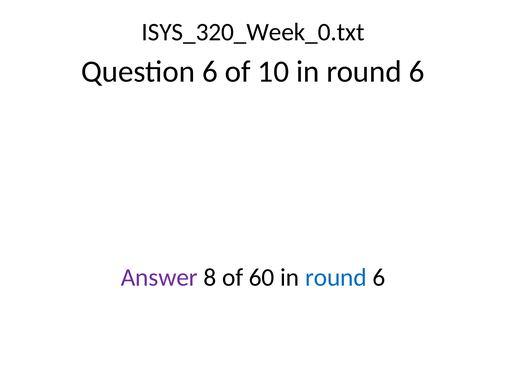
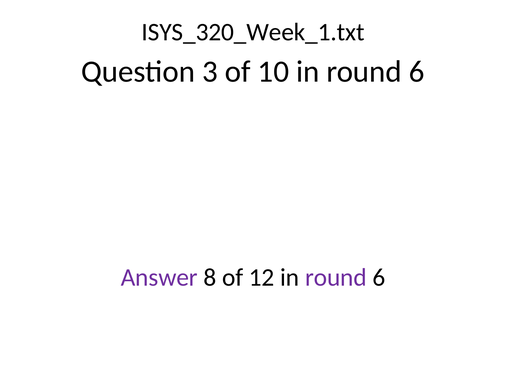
ISYS_320_Week_0.txt: ISYS_320_Week_0.txt -> ISYS_320_Week_1.txt
Question 6: 6 -> 3
60: 60 -> 12
round at (336, 278) colour: blue -> purple
